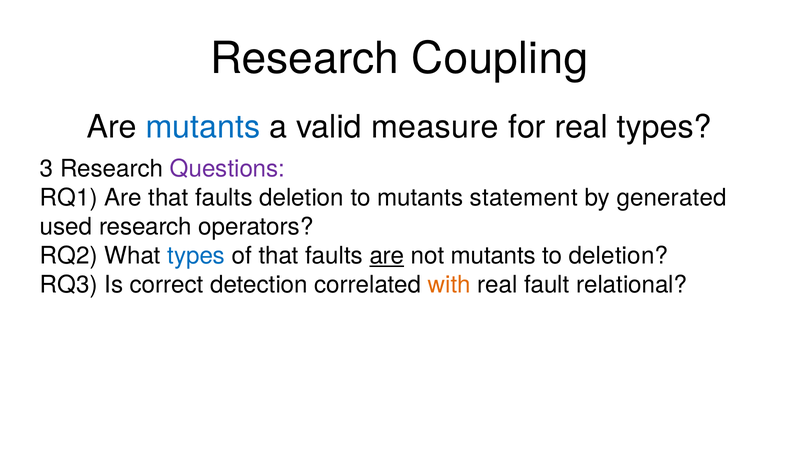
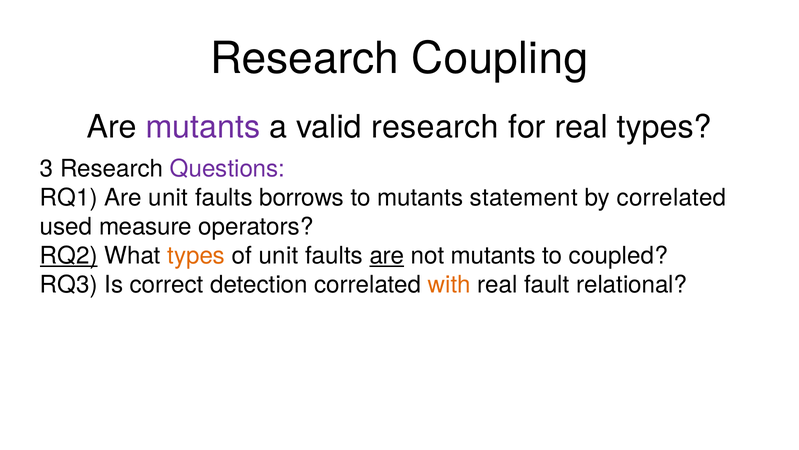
mutants at (203, 127) colour: blue -> purple
valid measure: measure -> research
Are that: that -> unit
faults deletion: deletion -> borrows
by generated: generated -> correlated
used research: research -> measure
RQ2 underline: none -> present
types at (196, 255) colour: blue -> orange
of that: that -> unit
to deletion: deletion -> coupled
